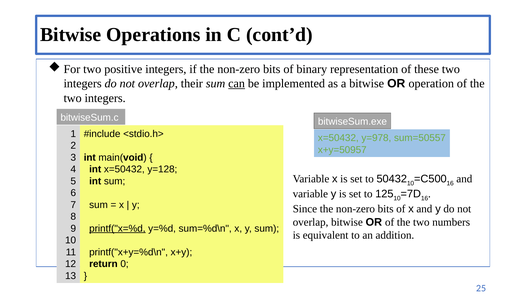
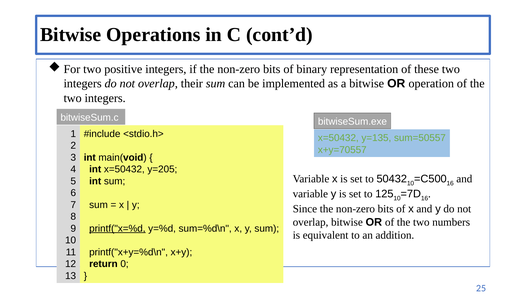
can underline: present -> none
y=978: y=978 -> y=135
x+y=50957: x+y=50957 -> x+y=70557
y=128: y=128 -> y=205
